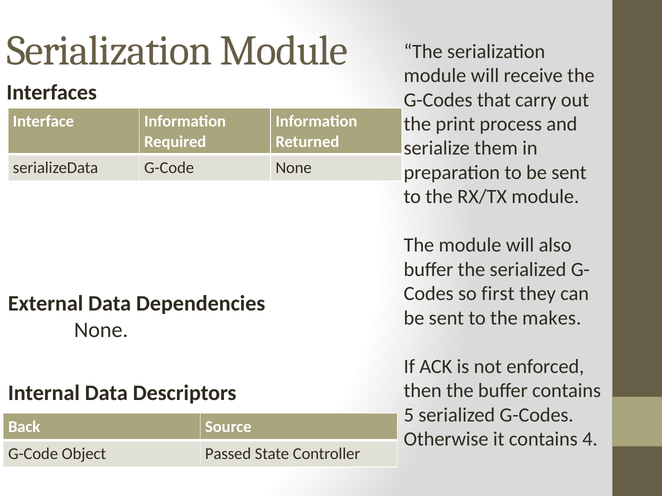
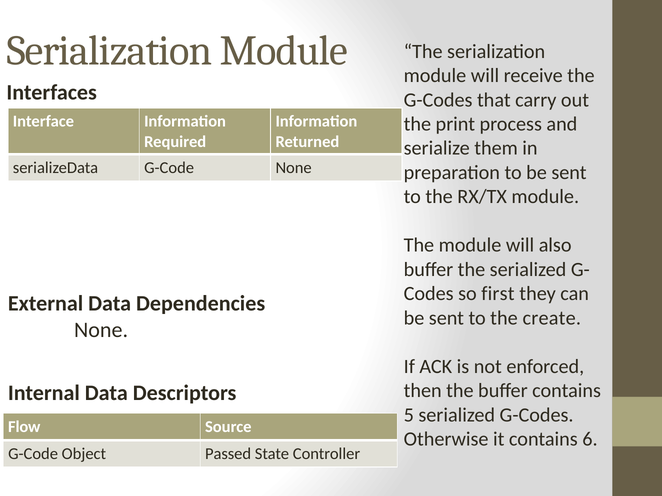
makes: makes -> create
Back: Back -> Flow
4: 4 -> 6
